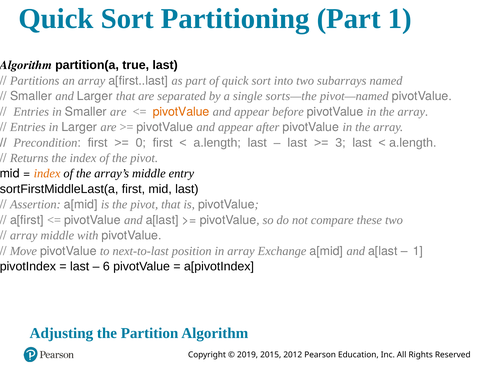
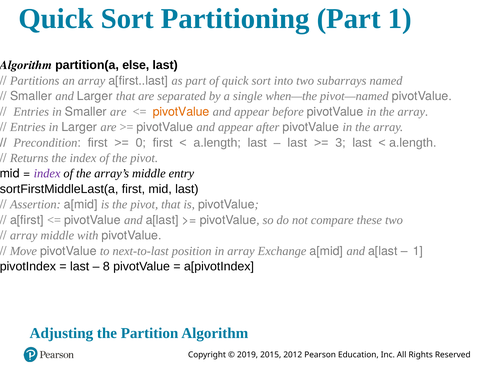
true: true -> else
sorts—the: sorts—the -> when—the
index at (47, 174) colour: orange -> purple
6: 6 -> 8
